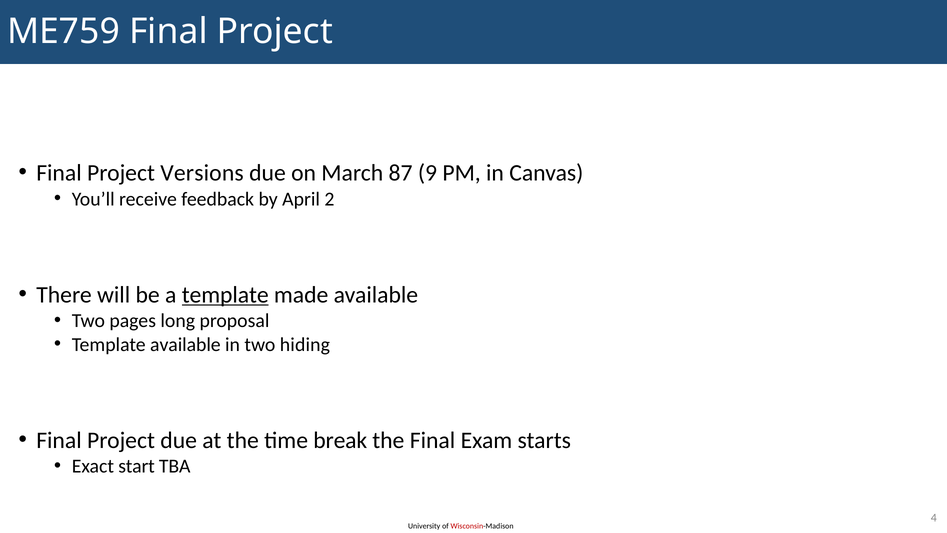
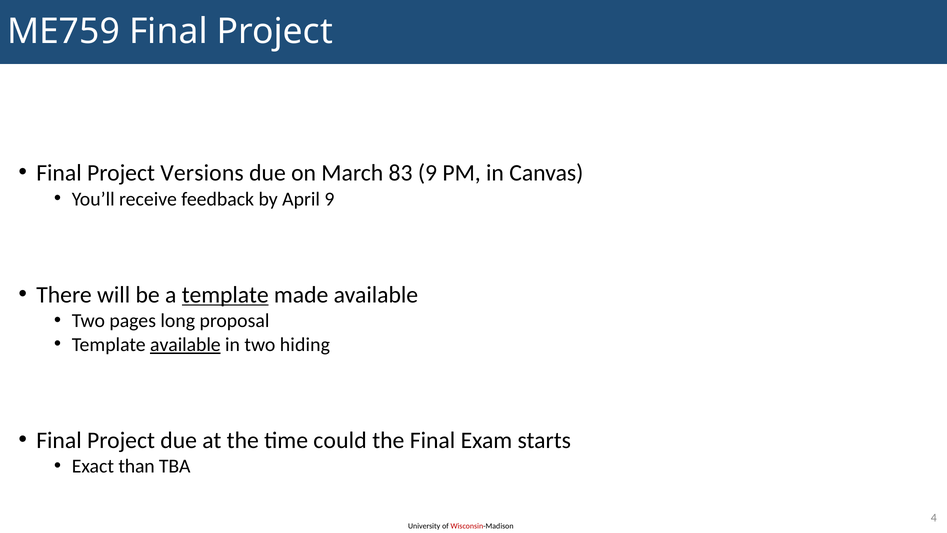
87: 87 -> 83
April 2: 2 -> 9
available at (185, 344) underline: none -> present
break: break -> could
start: start -> than
